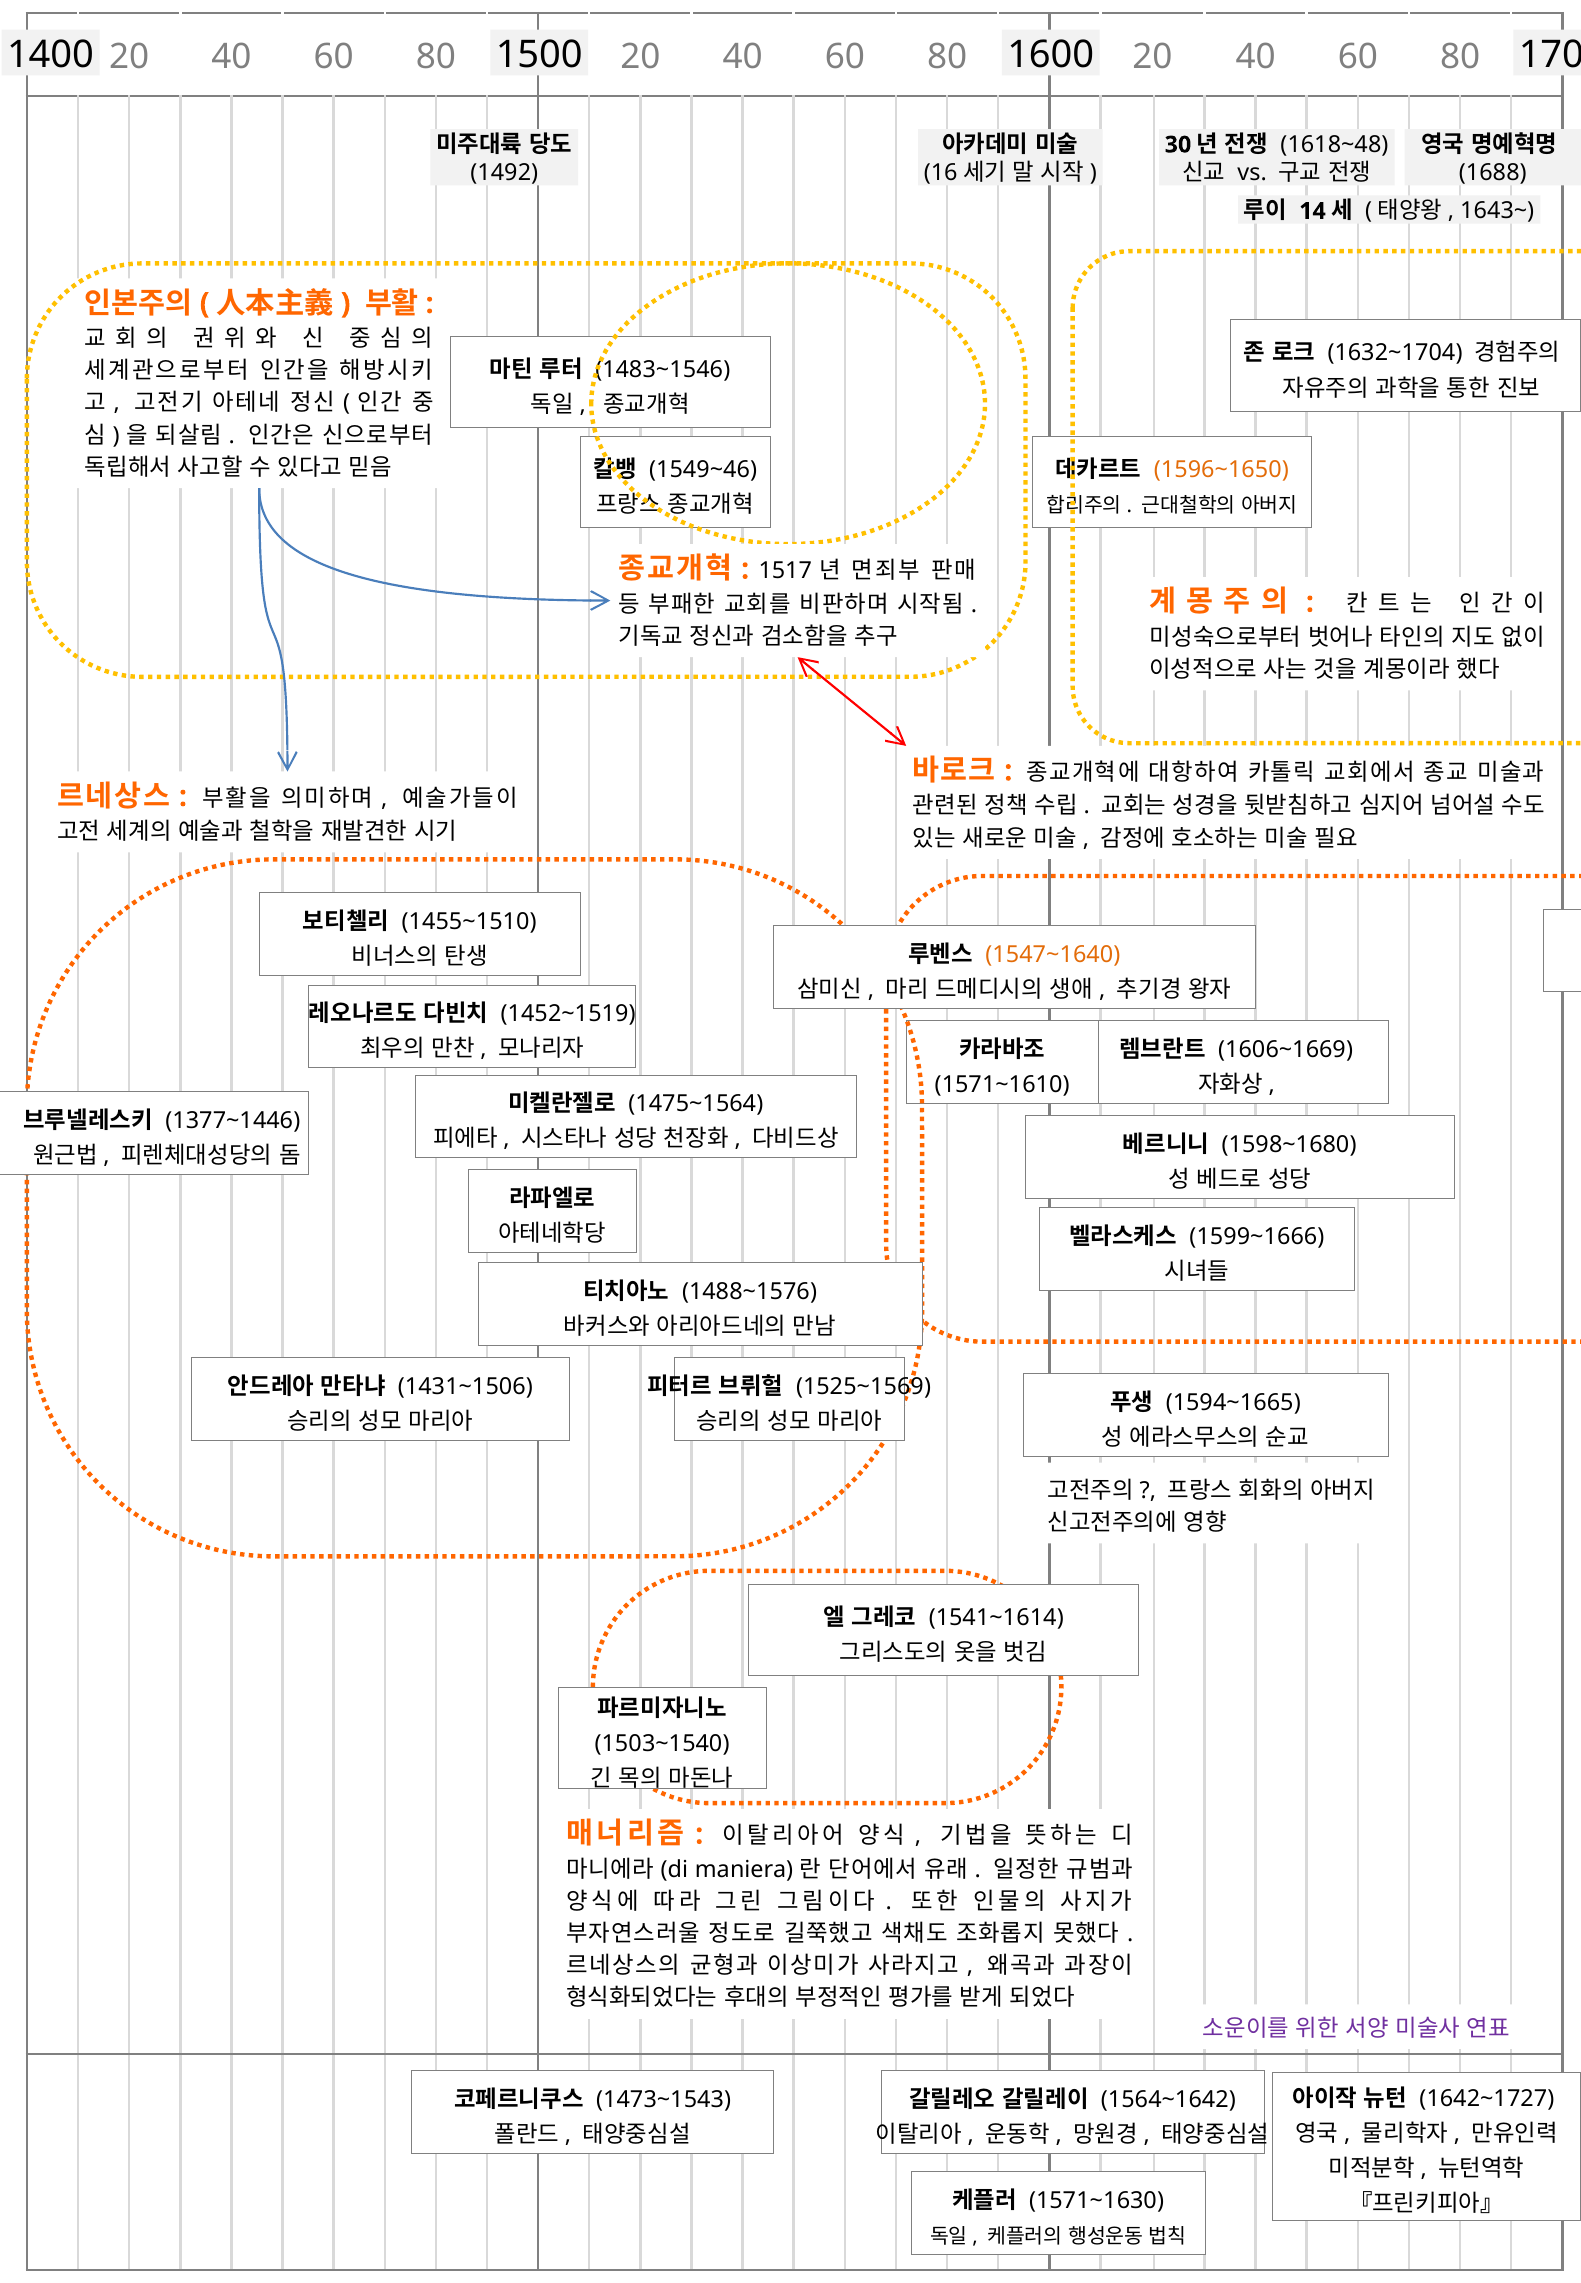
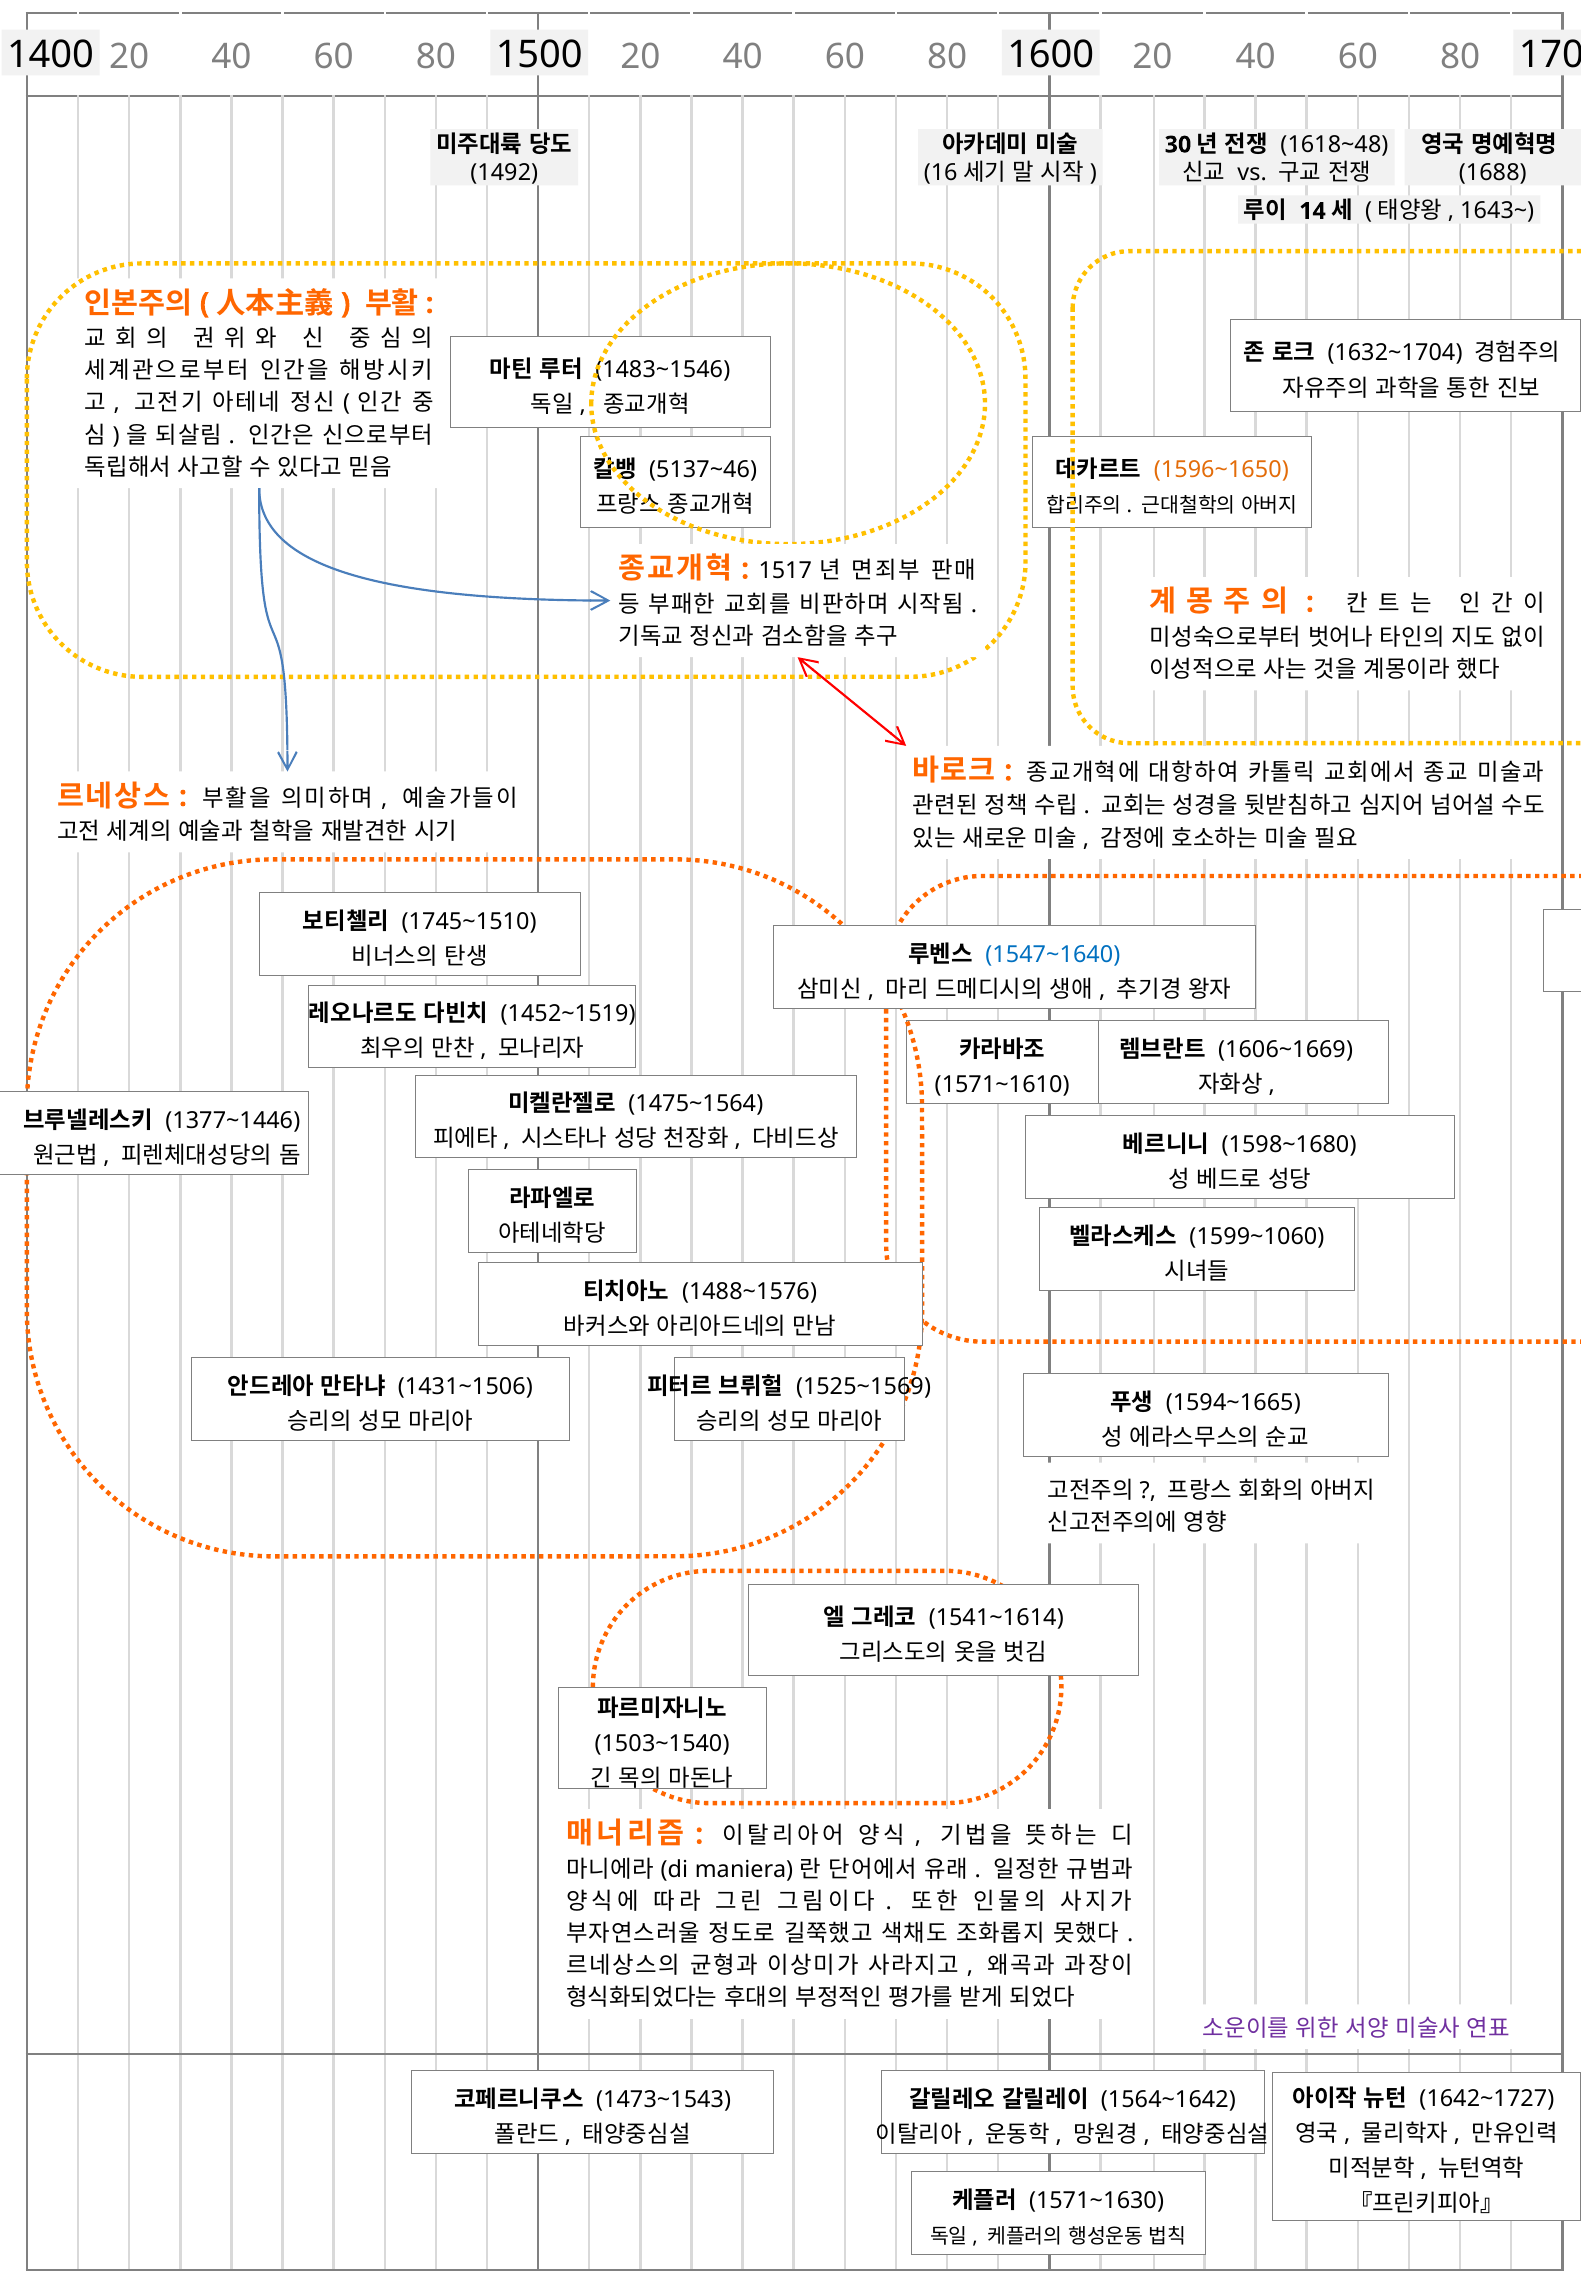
1549~46: 1549~46 -> 5137~46
1455~1510: 1455~1510 -> 1745~1510
1547~1640 colour: orange -> blue
1599~1666: 1599~1666 -> 1599~1060
